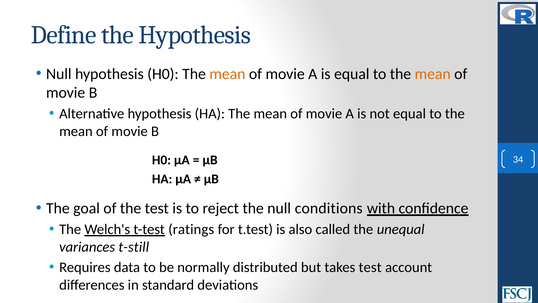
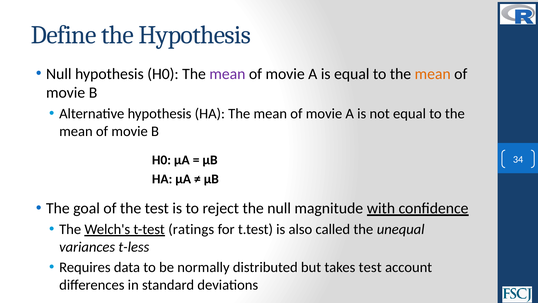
mean at (227, 74) colour: orange -> purple
conditions: conditions -> magnitude
t-still: t-still -> t-less
